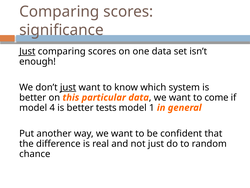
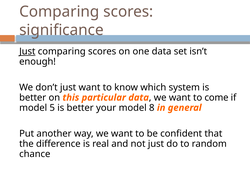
just at (68, 87) underline: present -> none
4: 4 -> 5
tests: tests -> your
1: 1 -> 8
